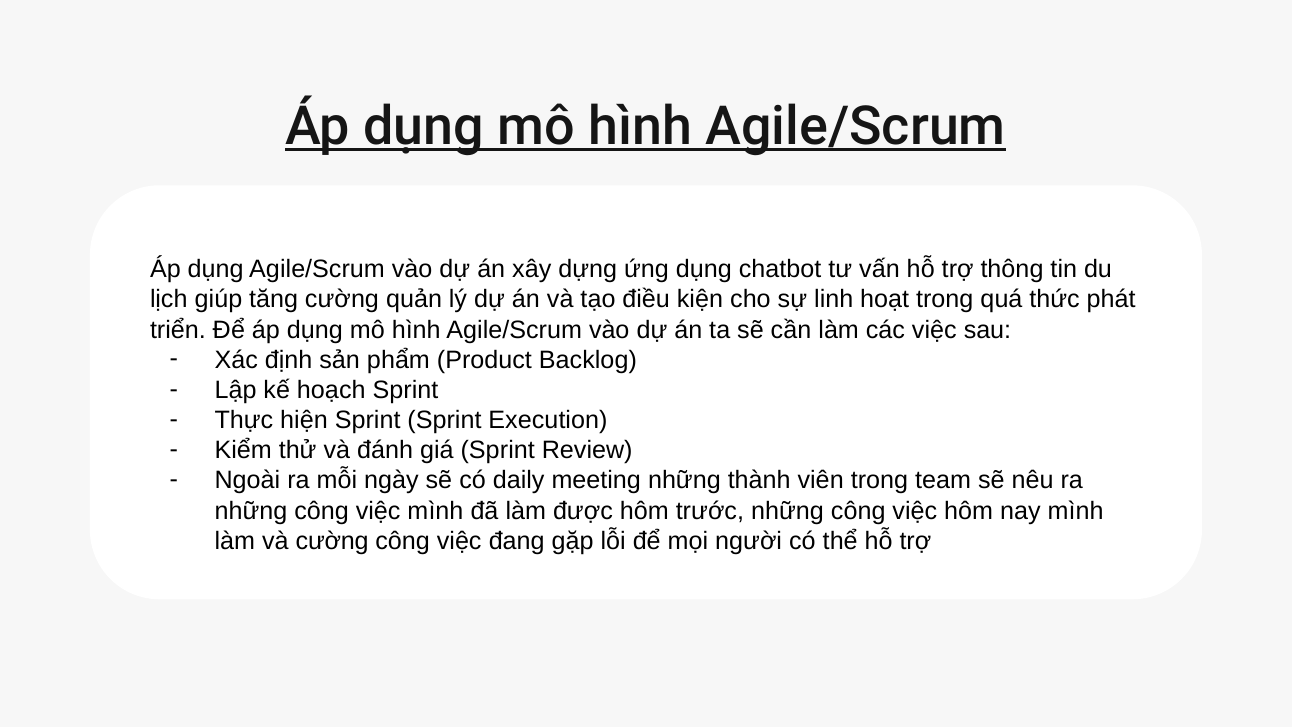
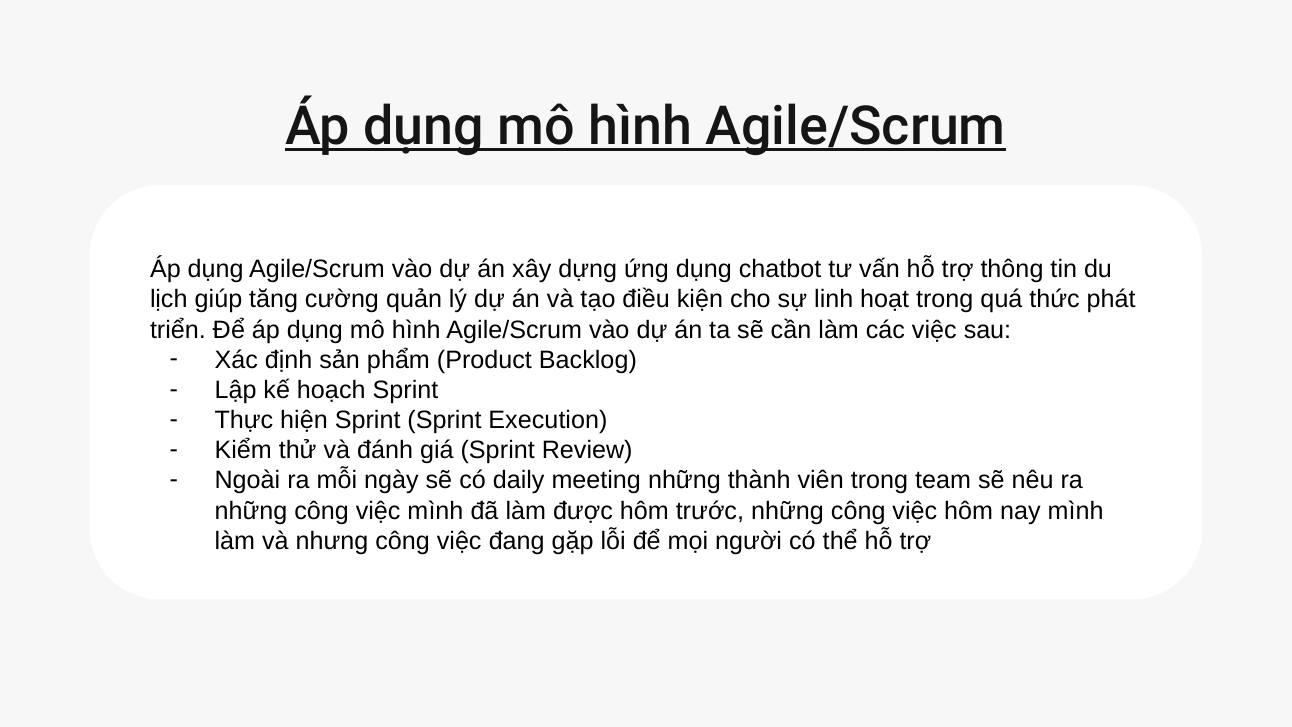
và cường: cường -> nhưng
